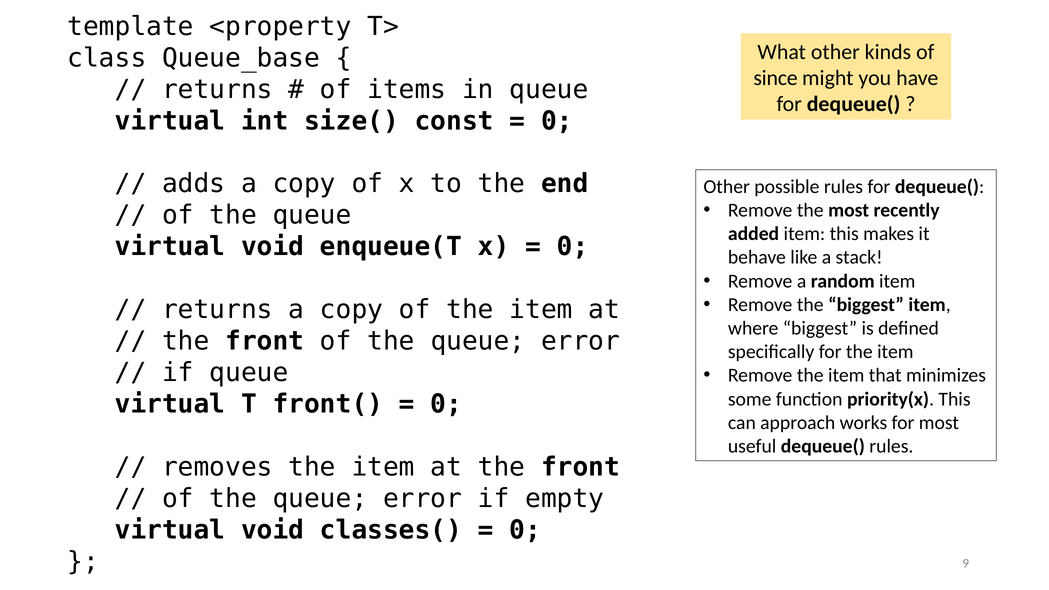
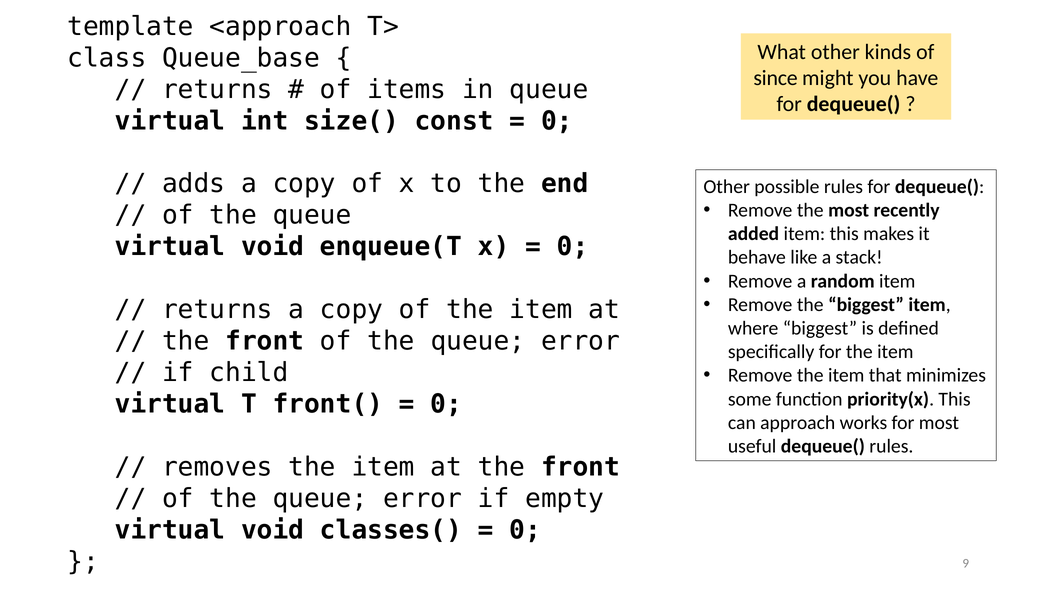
<property: <property -> <approach
if queue: queue -> child
